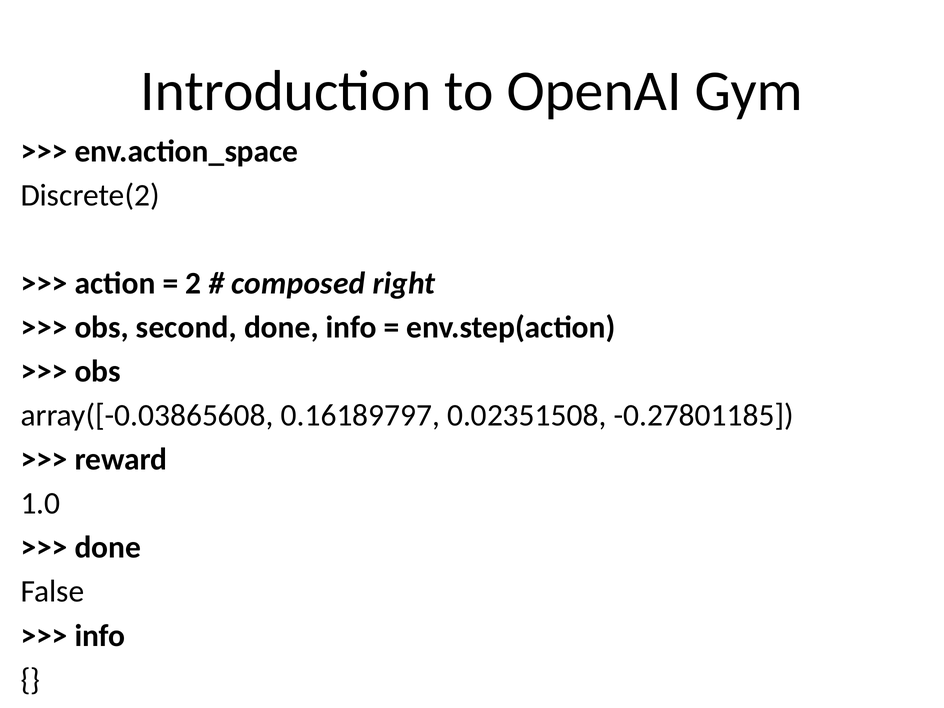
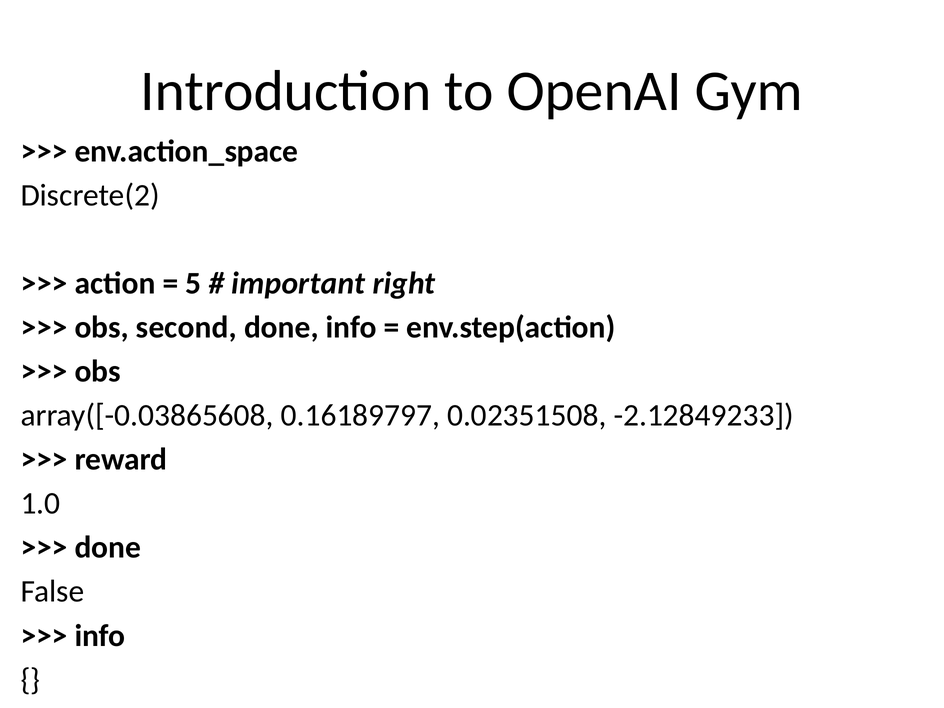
2: 2 -> 5
composed: composed -> important
-0.27801185: -0.27801185 -> -2.12849233
